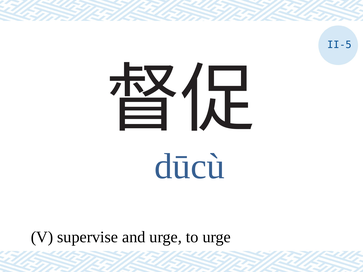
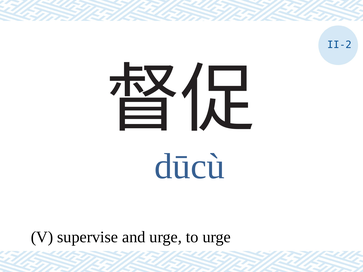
II-5: II-5 -> II-2
